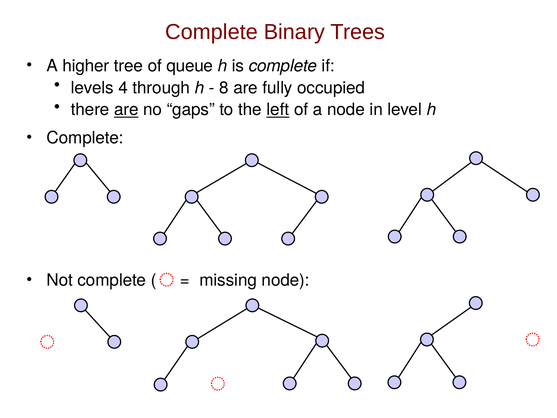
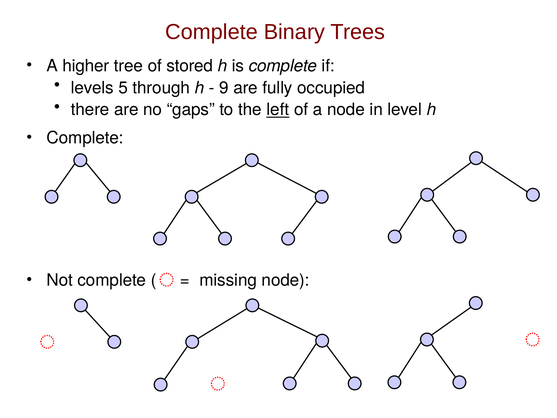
queue: queue -> stored
4: 4 -> 5
8: 8 -> 9
are at (126, 110) underline: present -> none
